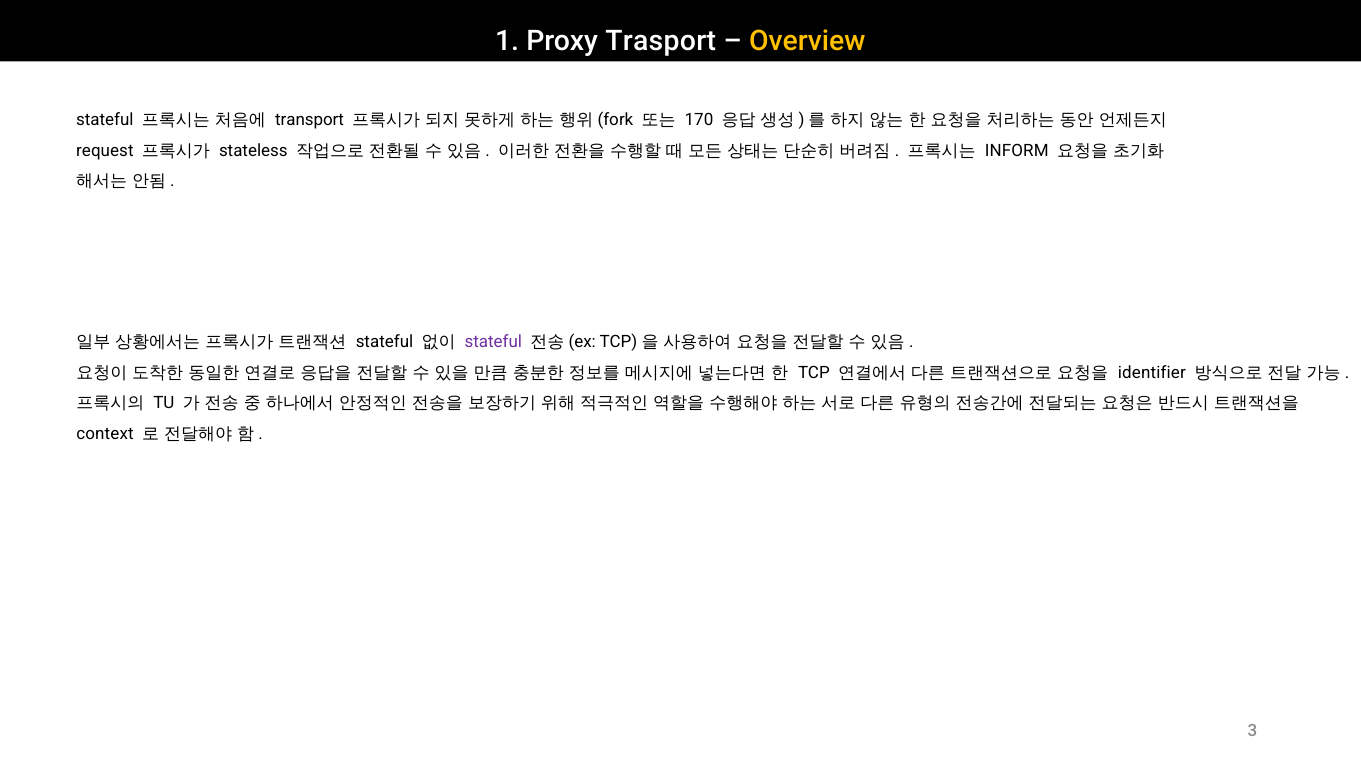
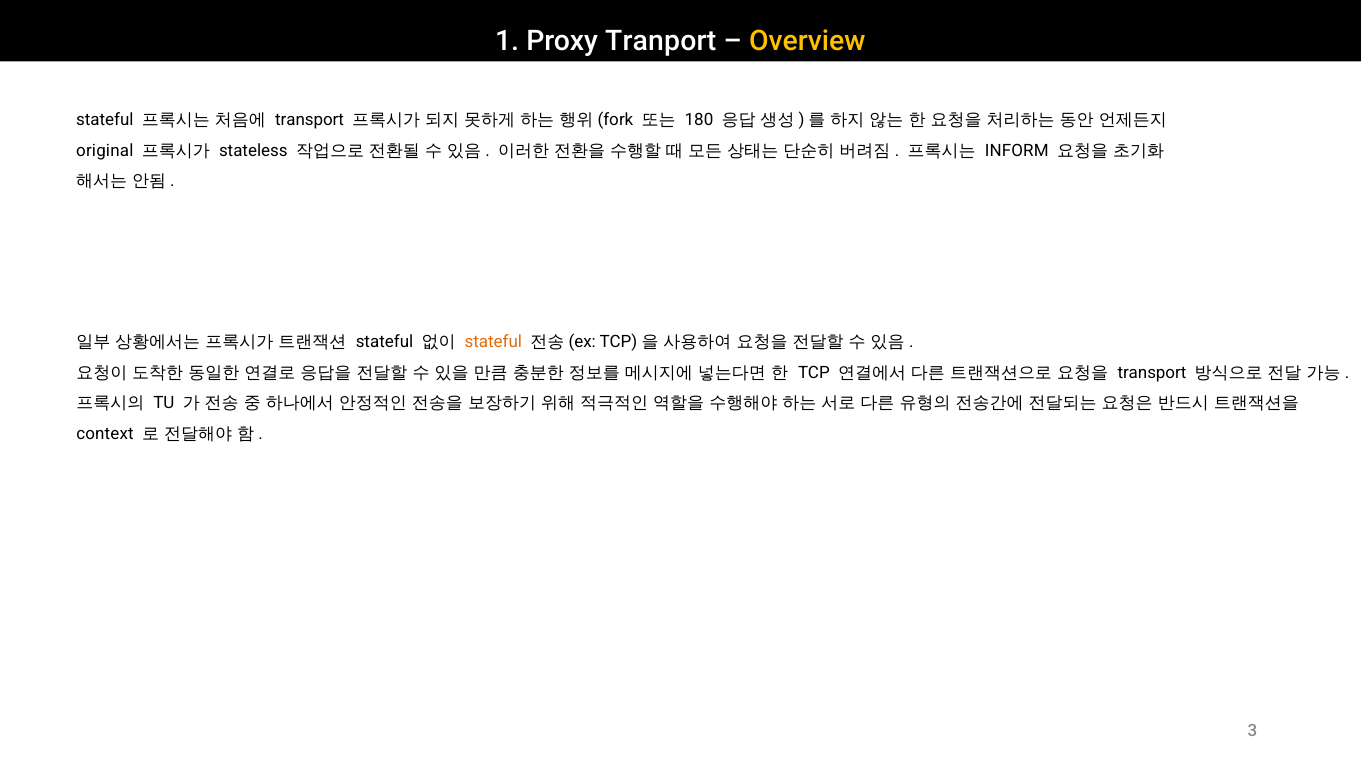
Trasport: Trasport -> Tranport
170: 170 -> 180
request: request -> original
stateful at (493, 342) colour: purple -> orange
identifier at (1152, 373): identifier -> transport
